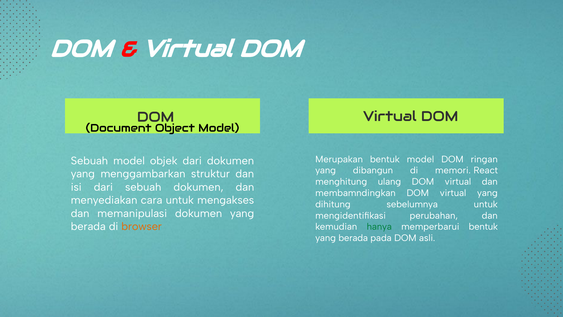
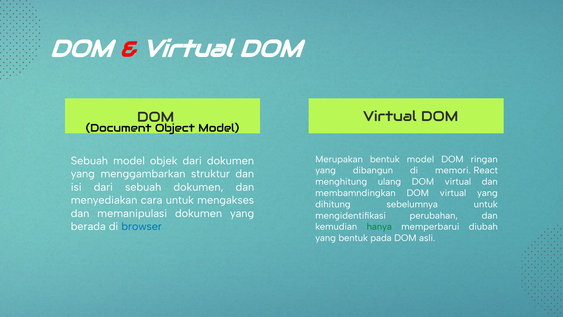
browser colour: orange -> blue
memperbarui bentuk: bentuk -> diubah
berada at (353, 238): berada -> bentuk
